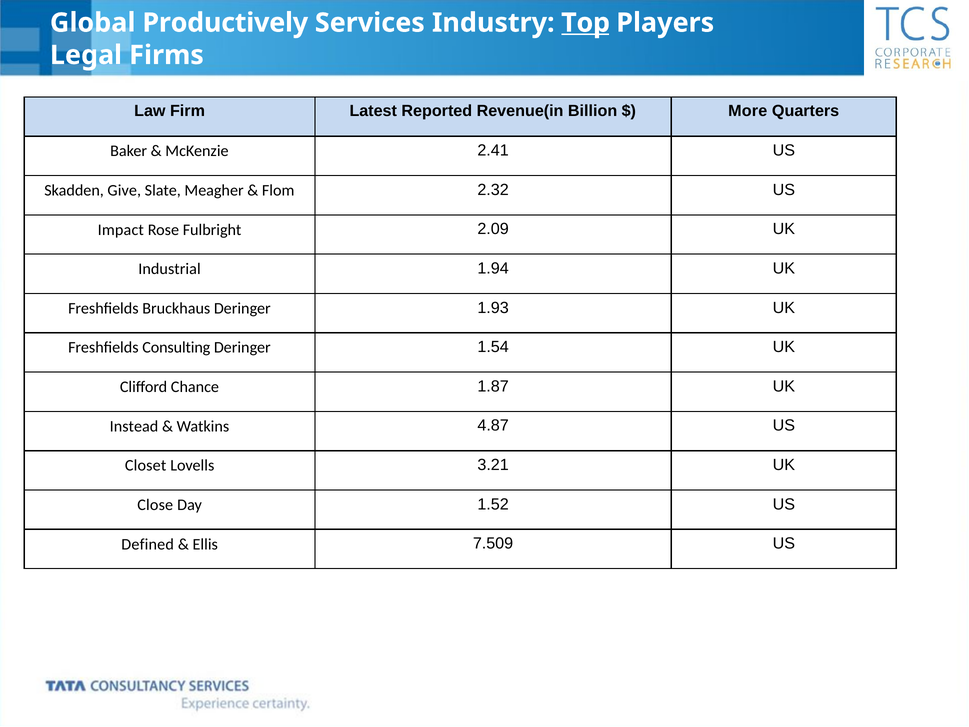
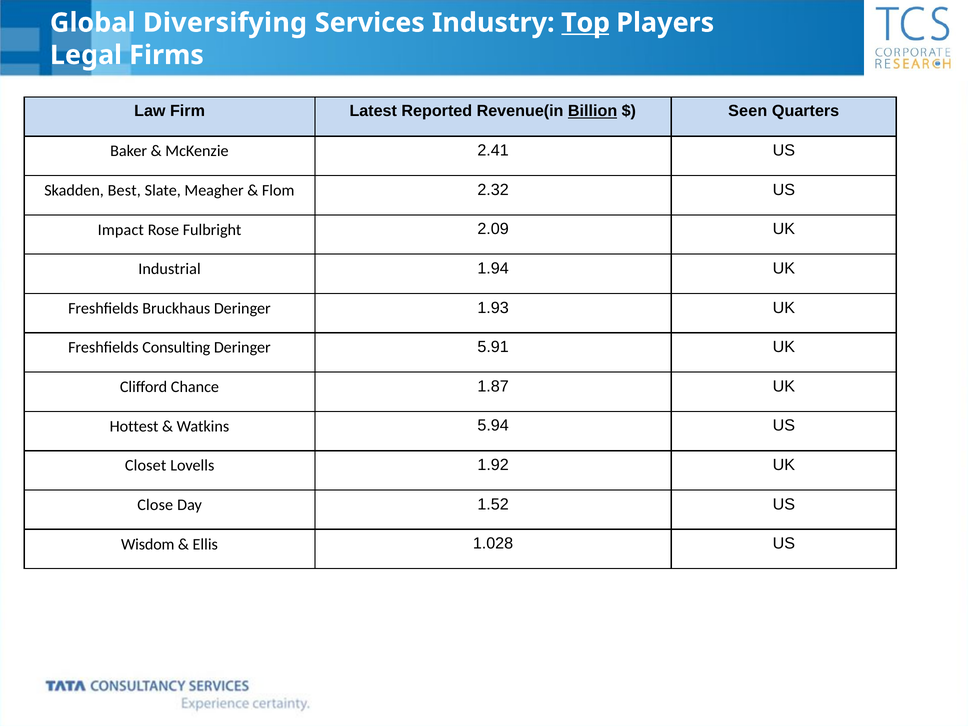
Productively: Productively -> Diversifying
Billion underline: none -> present
More: More -> Seen
Give: Give -> Best
1.54: 1.54 -> 5.91
Instead: Instead -> Hottest
4.87: 4.87 -> 5.94
3.21: 3.21 -> 1.92
Defined: Defined -> Wisdom
7.509: 7.509 -> 1.028
